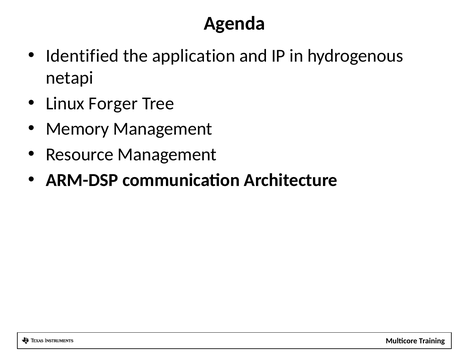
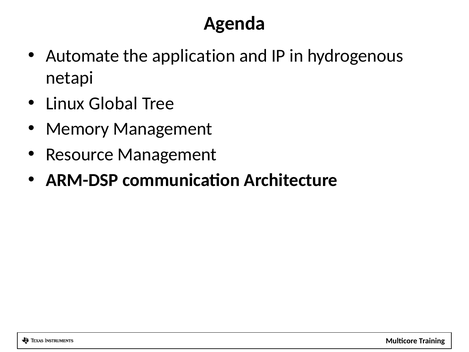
Identified: Identified -> Automate
Forger: Forger -> Global
